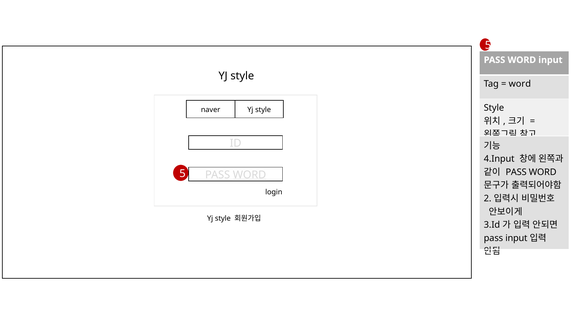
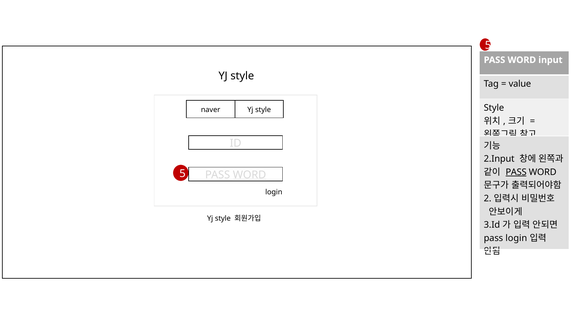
word at (520, 84): word -> value
4.Input: 4.Input -> 2.Input
PASS at (516, 172) underline: none -> present
pass input: input -> login
